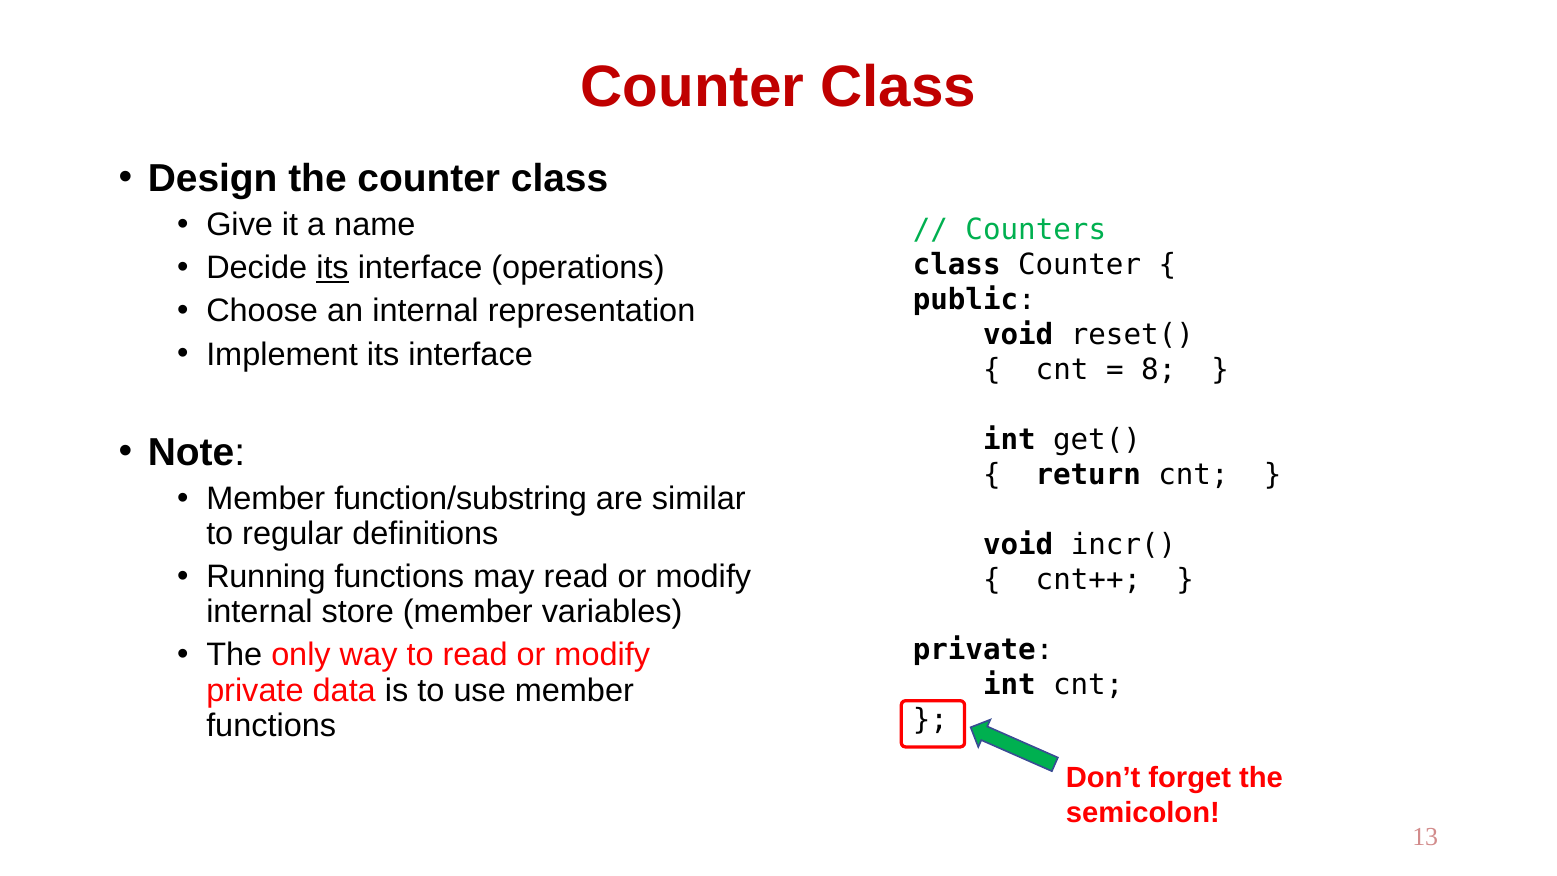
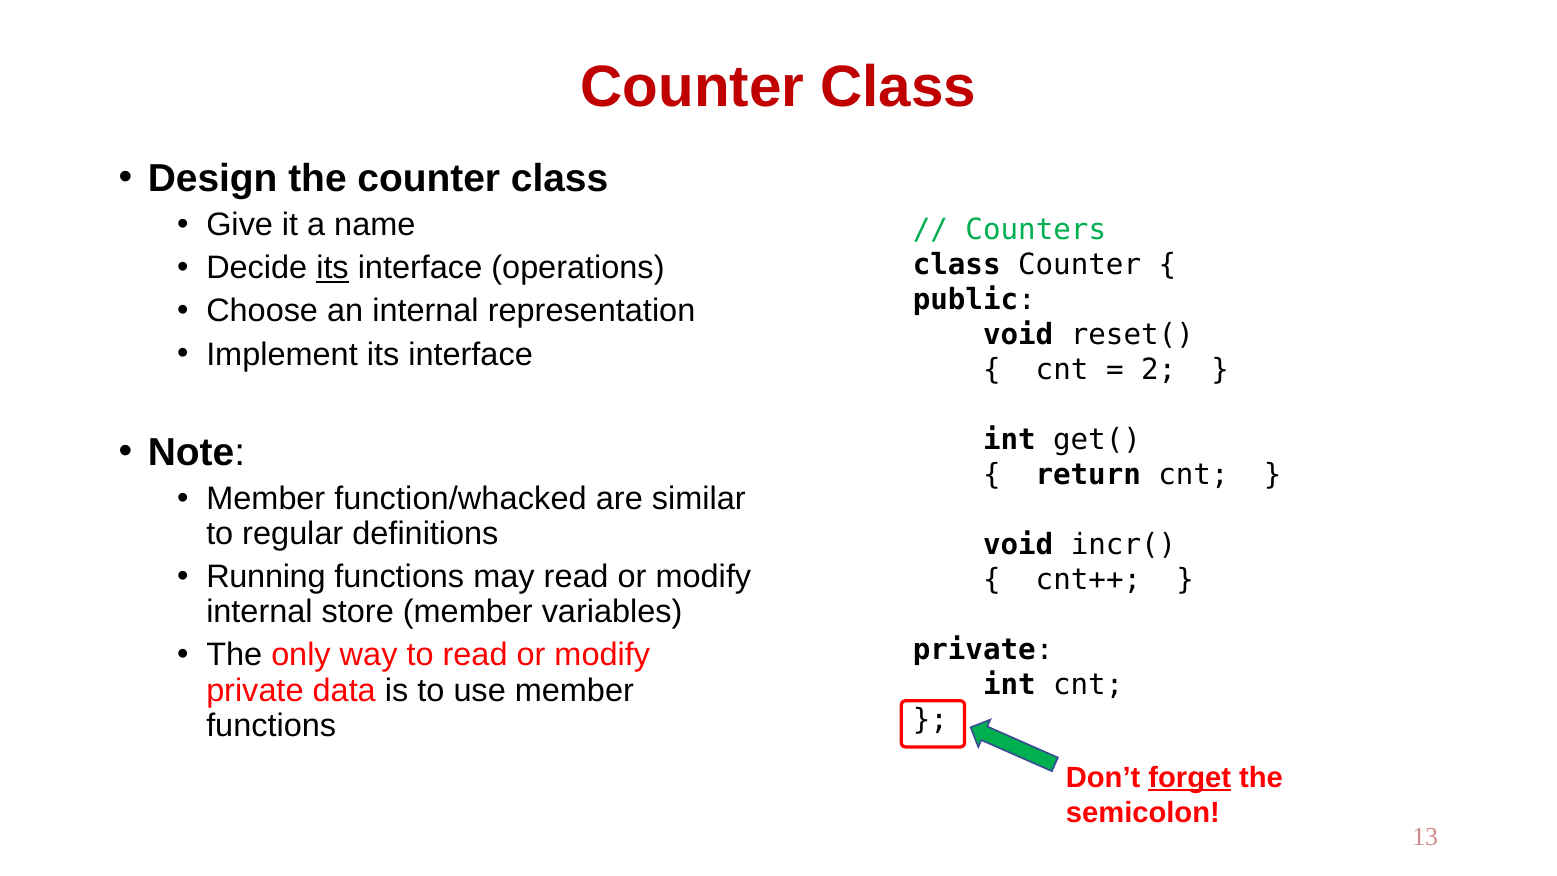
8: 8 -> 2
function/substring: function/substring -> function/whacked
forget underline: none -> present
